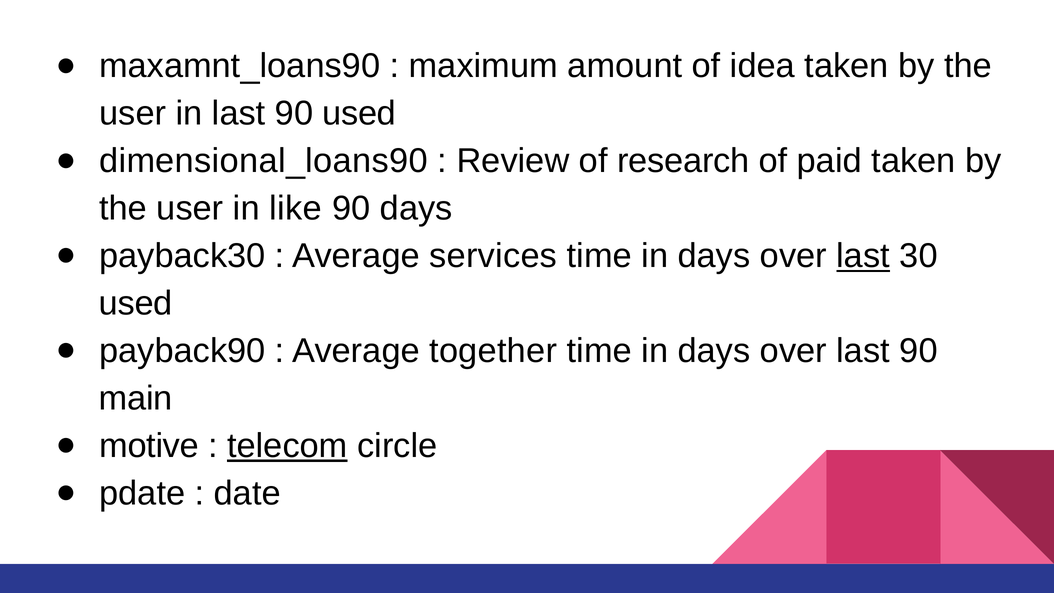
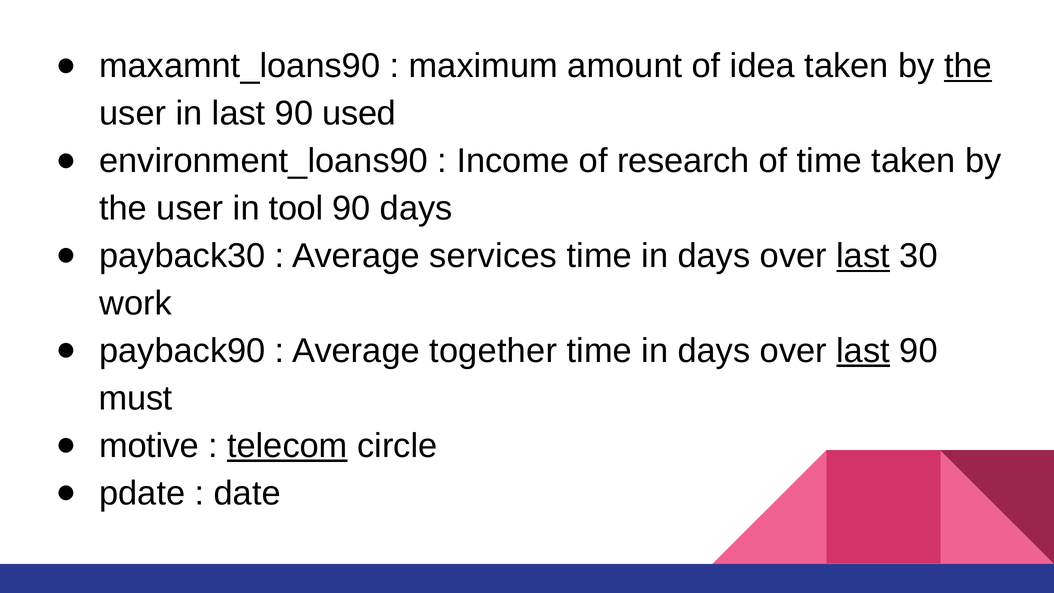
the at (968, 66) underline: none -> present
dimensional_loans90: dimensional_loans90 -> environment_loans90
Review: Review -> Income
of paid: paid -> time
like: like -> tool
used at (136, 303): used -> work
last at (863, 351) underline: none -> present
main: main -> must
